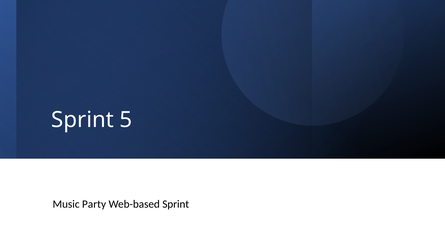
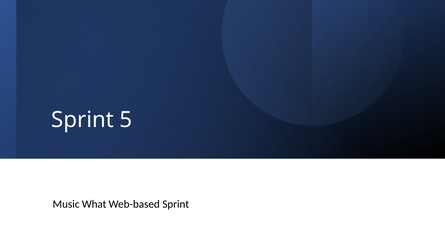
Party: Party -> What
